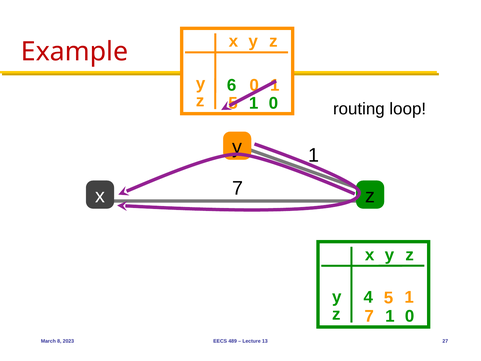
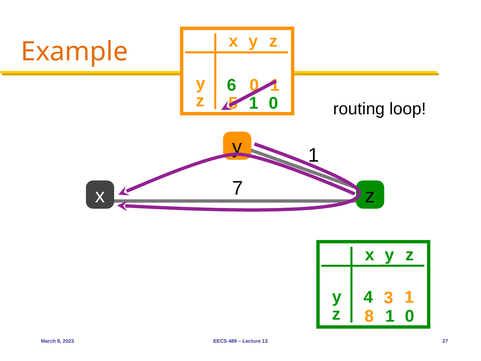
Example colour: red -> orange
4 5: 5 -> 3
z 7: 7 -> 8
